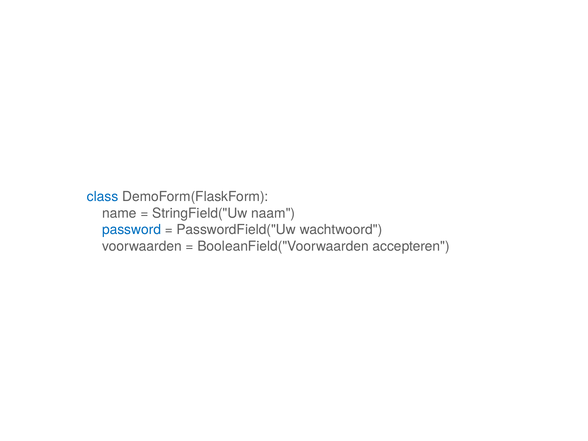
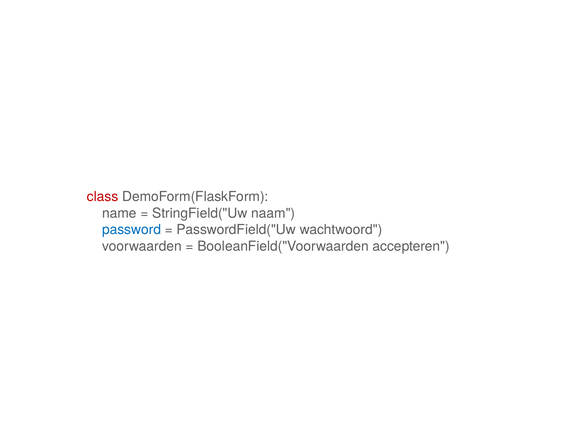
class colour: blue -> red
